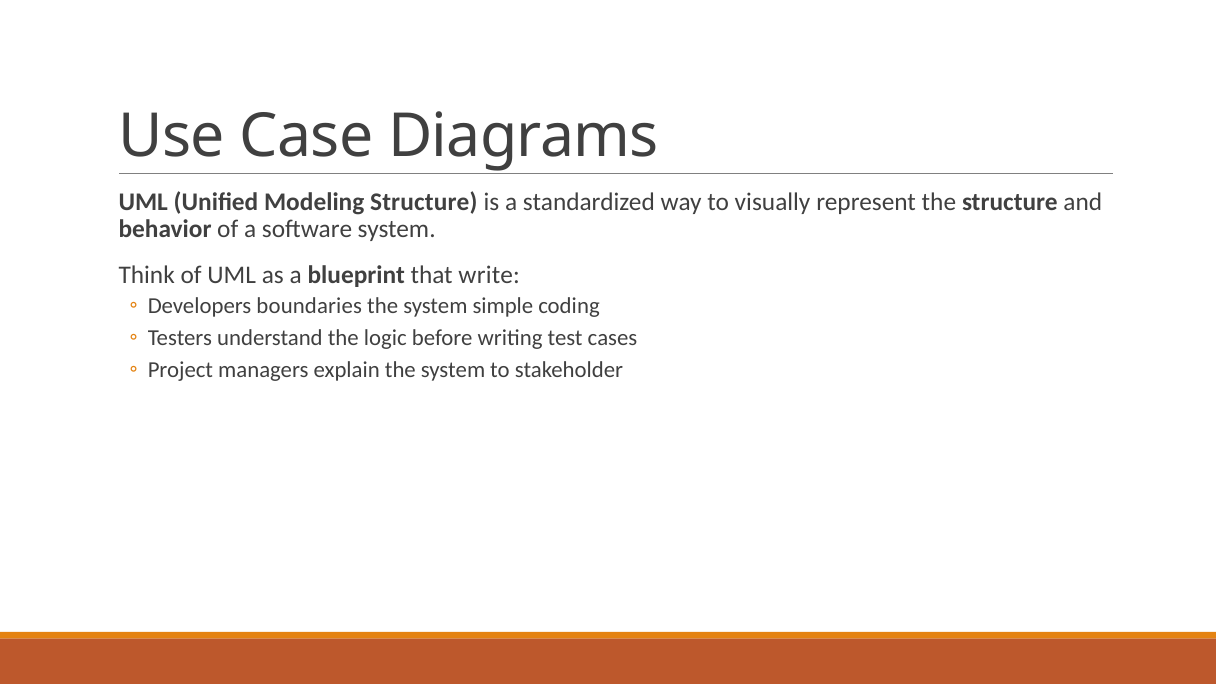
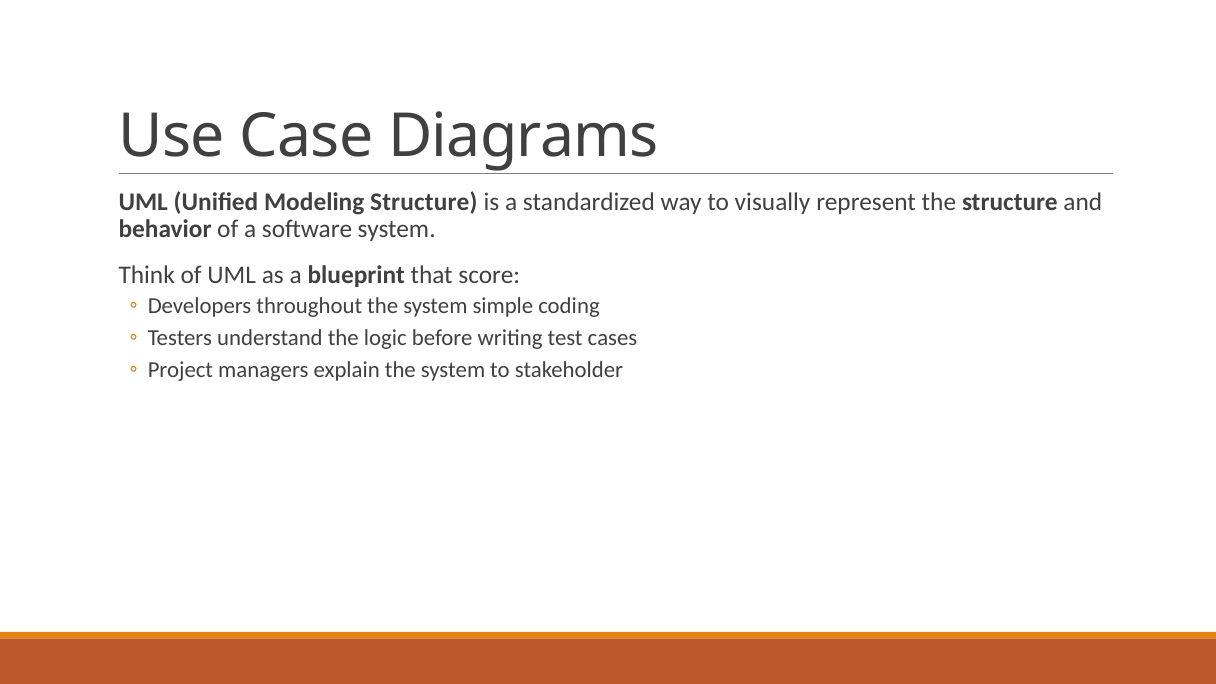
write: write -> score
boundaries: boundaries -> throughout
